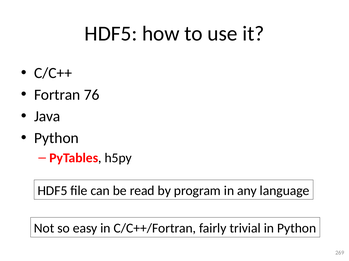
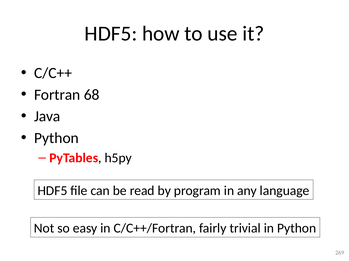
76: 76 -> 68
